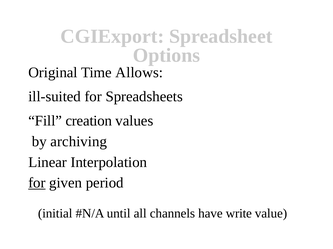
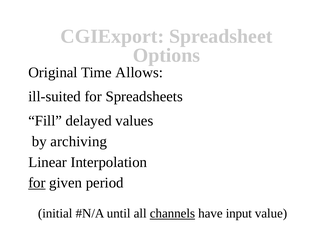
creation: creation -> delayed
channels underline: none -> present
write: write -> input
